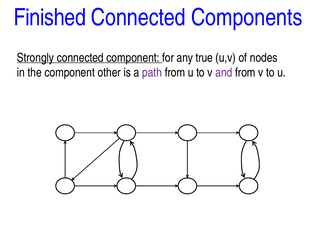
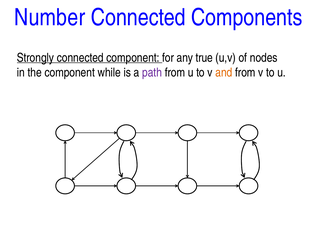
Finished: Finished -> Number
other: other -> while
and colour: purple -> orange
